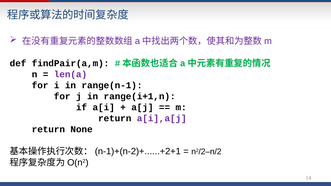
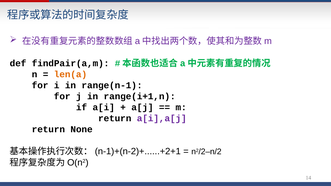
len(a colour: purple -> orange
